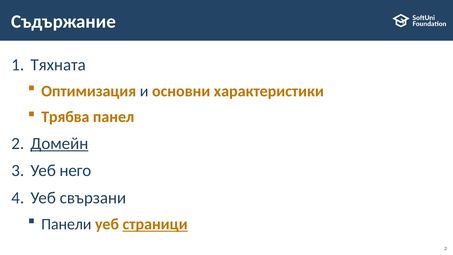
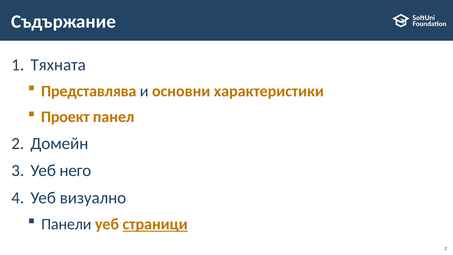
Оптимизация: Оптимизация -> Представлява
Трябва: Трябва -> Проект
Домейн underline: present -> none
свързани: свързани -> визуално
